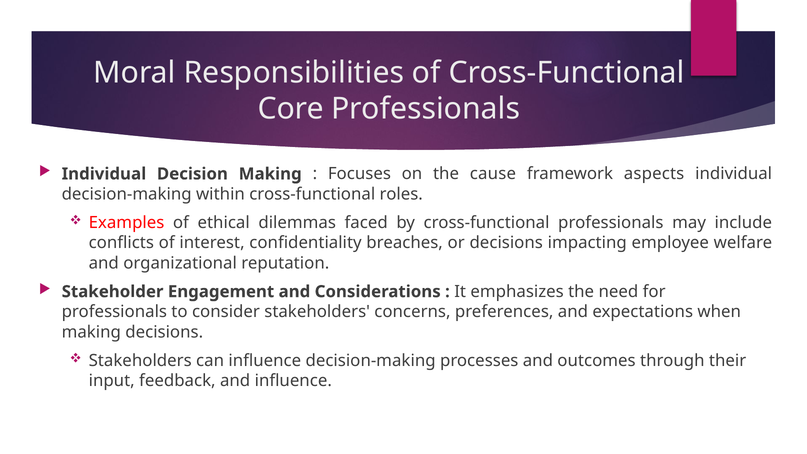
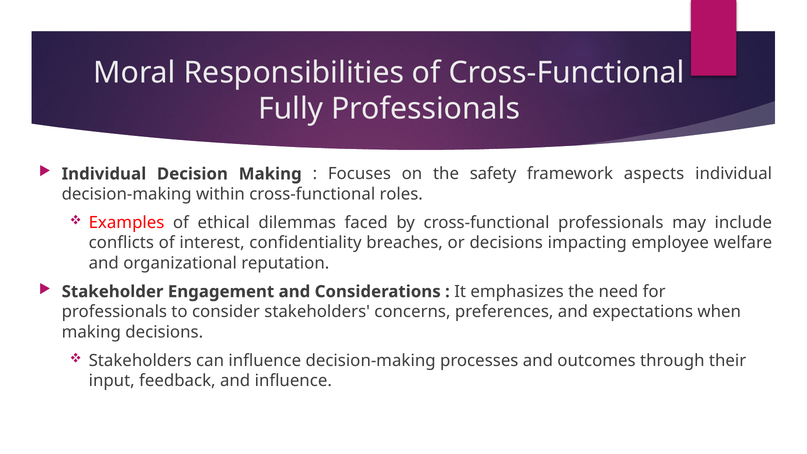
Core: Core -> Fully
cause: cause -> safety
